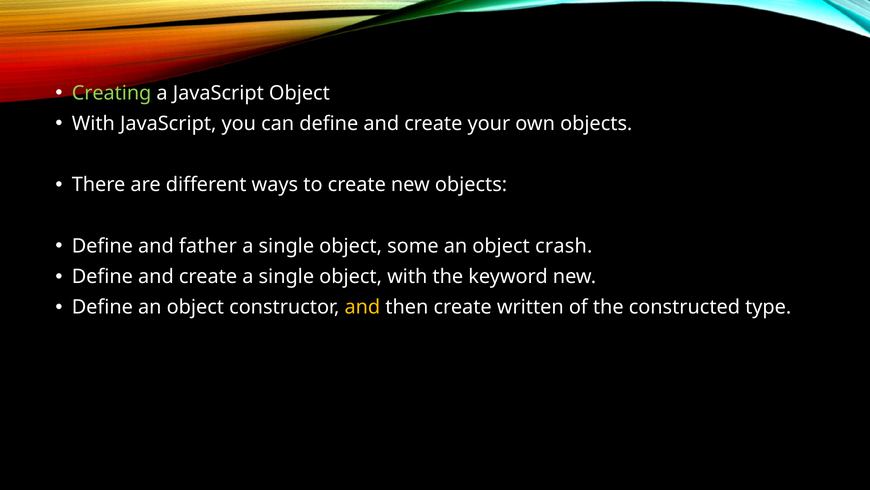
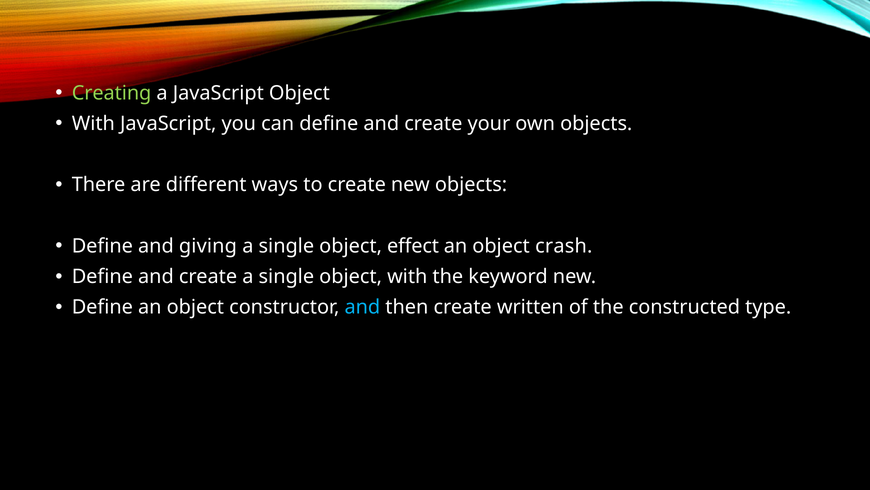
father: father -> giving
some: some -> effect
and at (362, 307) colour: yellow -> light blue
